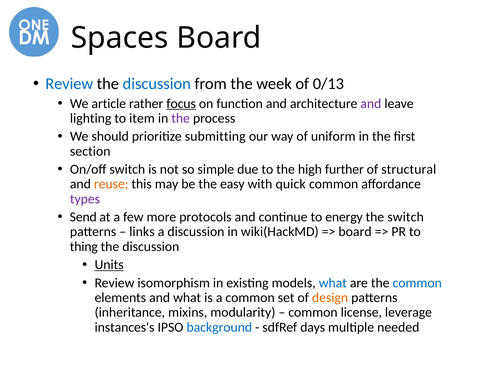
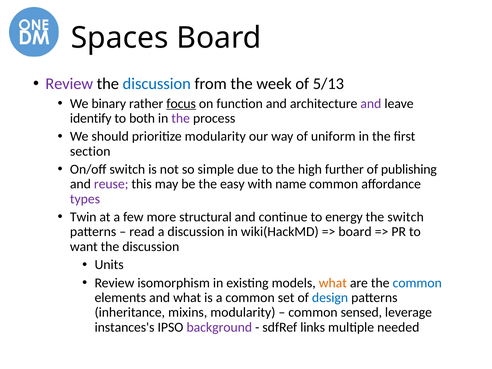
Review at (69, 84) colour: blue -> purple
0/13: 0/13 -> 5/13
article: article -> binary
lighting: lighting -> identify
item: item -> both
prioritize submitting: submitting -> modularity
structural: structural -> publishing
reuse colour: orange -> purple
quick: quick -> name
Send: Send -> Twin
protocols: protocols -> structural
links: links -> read
thing: thing -> want
Units underline: present -> none
what at (333, 283) colour: blue -> orange
design colour: orange -> blue
license: license -> sensed
background colour: blue -> purple
days: days -> links
